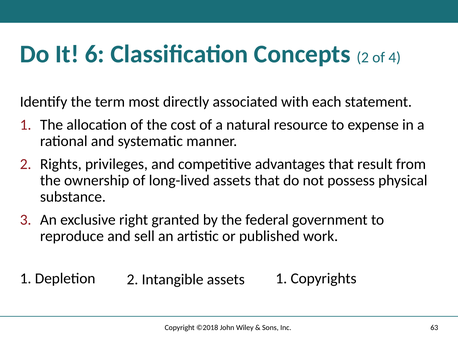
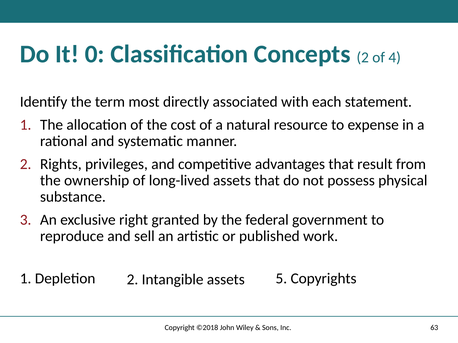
6: 6 -> 0
assets 1: 1 -> 5
